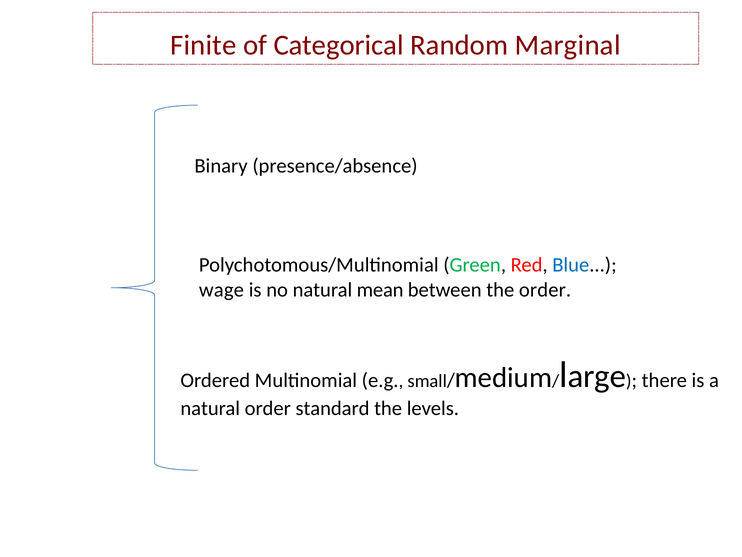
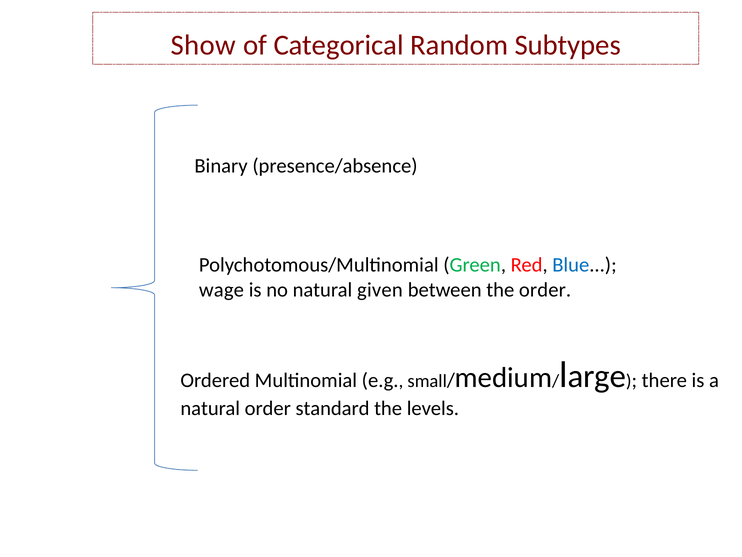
Finite: Finite -> Show
Marginal: Marginal -> Subtypes
mean: mean -> given
